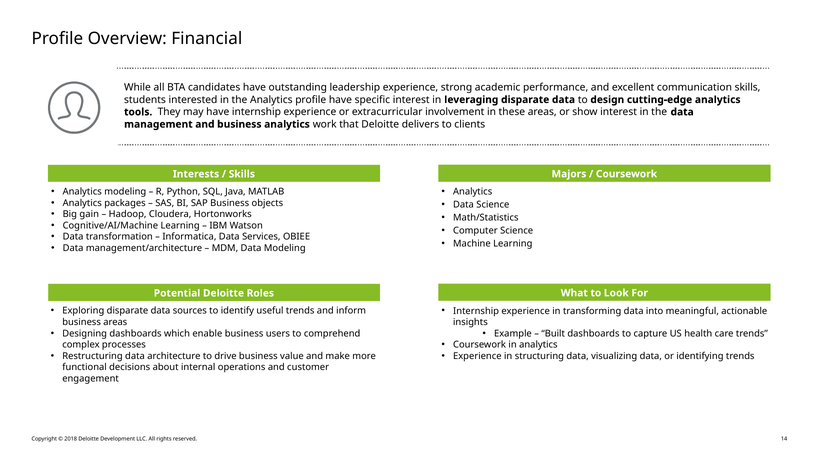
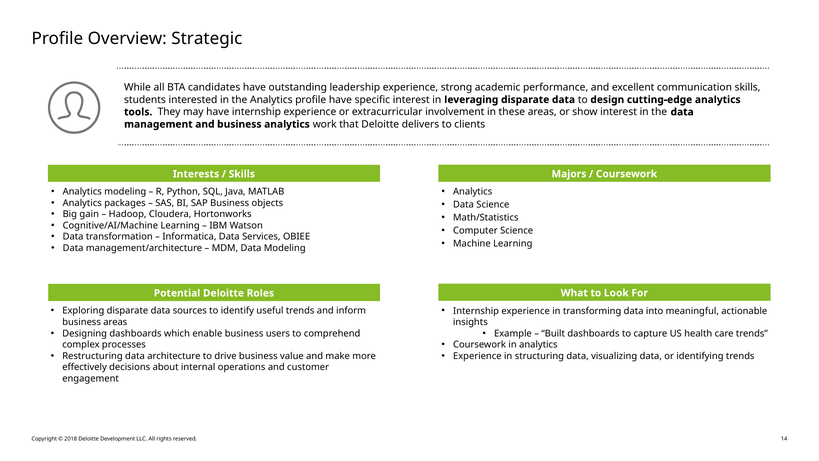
Financial: Financial -> Strategic
functional: functional -> effectively
